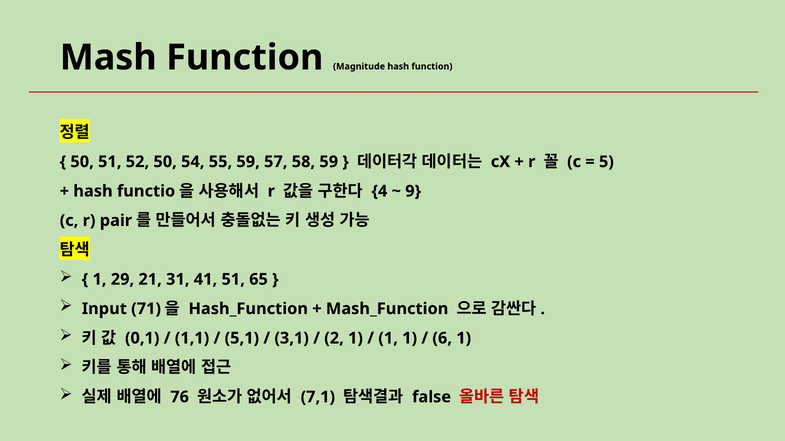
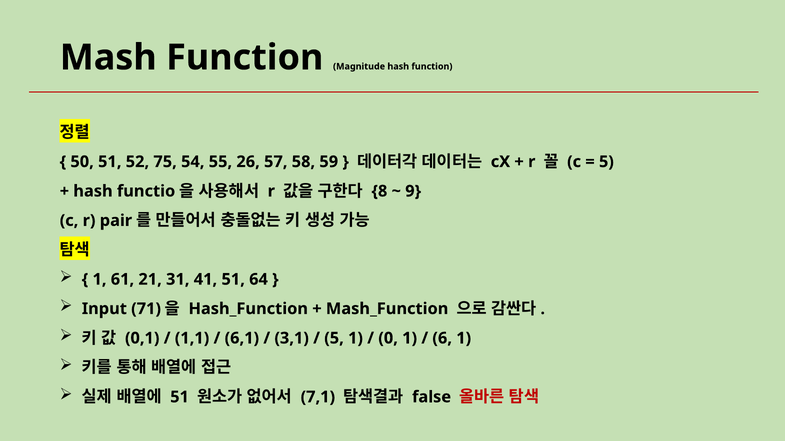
52 50: 50 -> 75
55 59: 59 -> 26
4: 4 -> 8
29: 29 -> 61
65: 65 -> 64
5,1: 5,1 -> 6,1
2 at (334, 339): 2 -> 5
1 at (388, 339): 1 -> 0
76 at (180, 397): 76 -> 51
